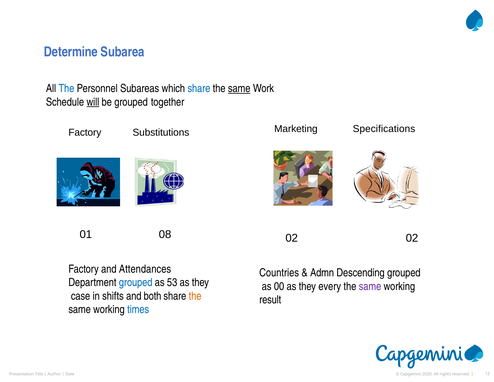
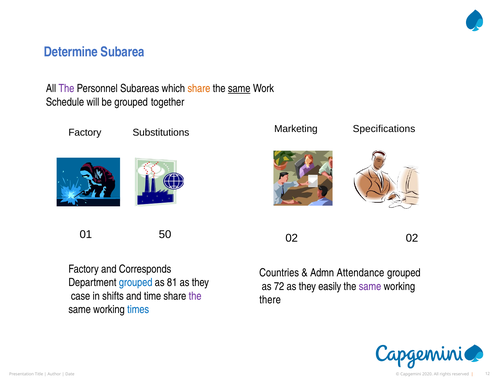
The at (66, 88) colour: blue -> purple
share at (199, 88) colour: blue -> orange
will underline: present -> none
08: 08 -> 50
Attendances: Attendances -> Corresponds
Descending: Descending -> Attendance
53: 53 -> 81
00: 00 -> 72
every: every -> easily
both: both -> time
the at (195, 296) colour: orange -> purple
result: result -> there
